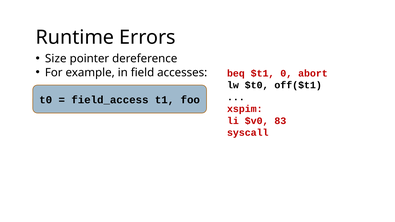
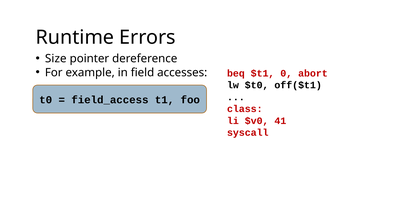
xspim: xspim -> class
83: 83 -> 41
